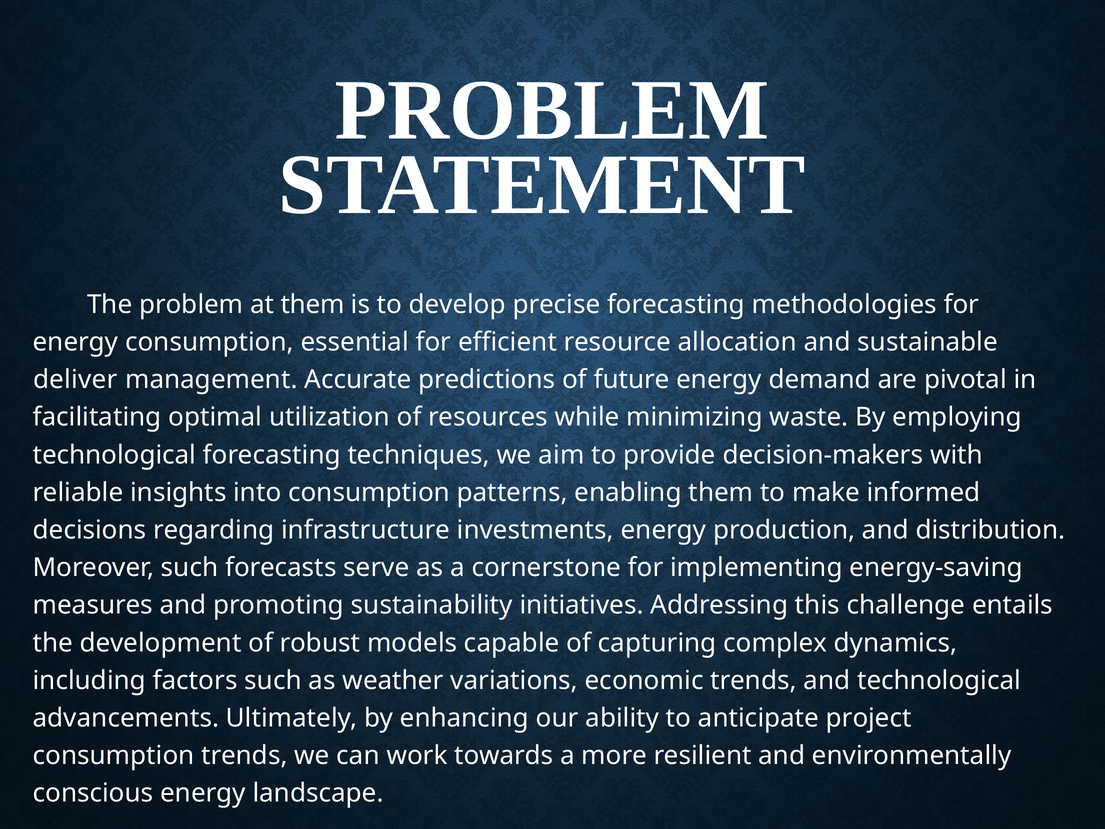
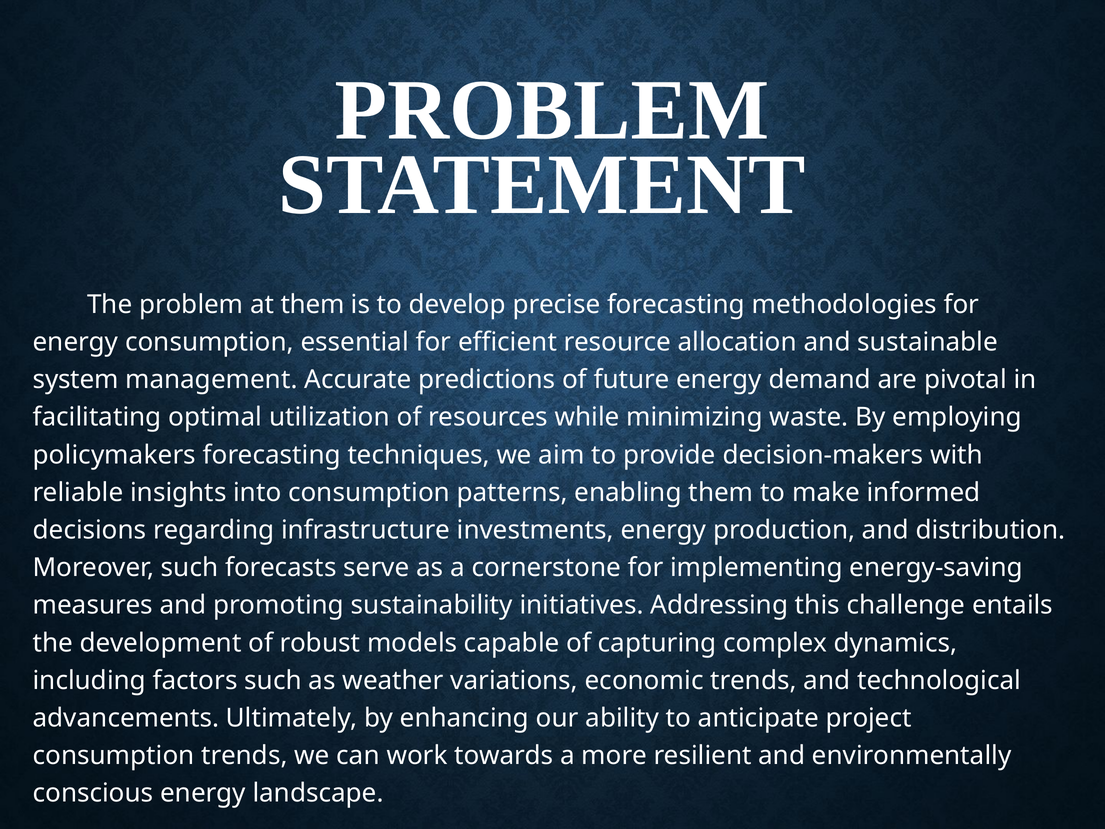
deliver: deliver -> system
technological at (114, 455): technological -> policymakers
